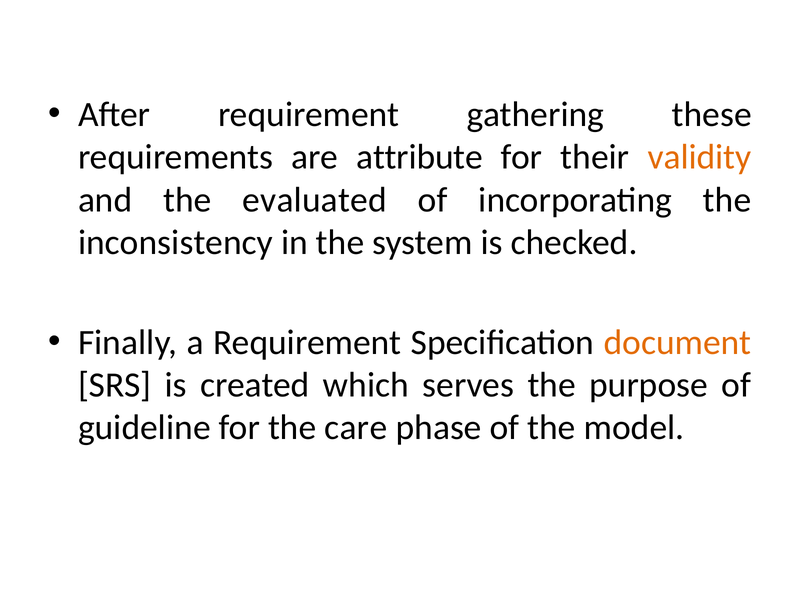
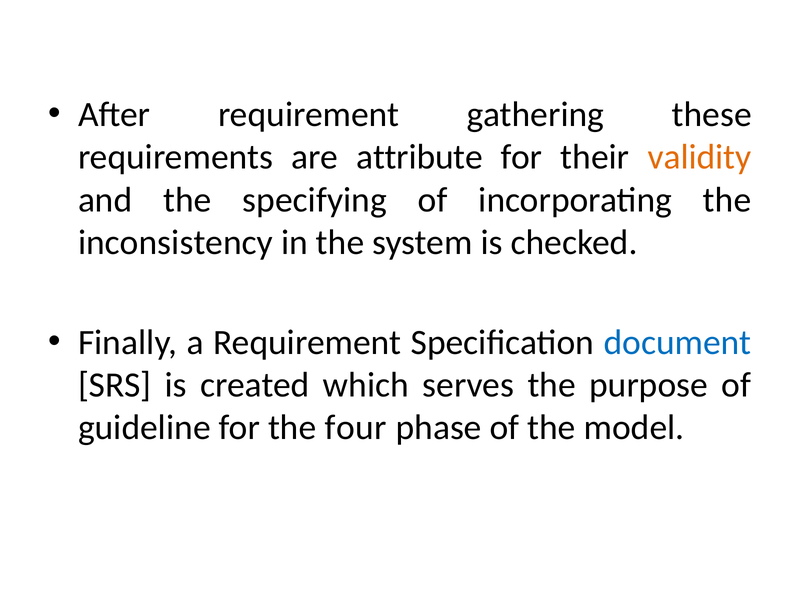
evaluated: evaluated -> specifying
document colour: orange -> blue
care: care -> four
